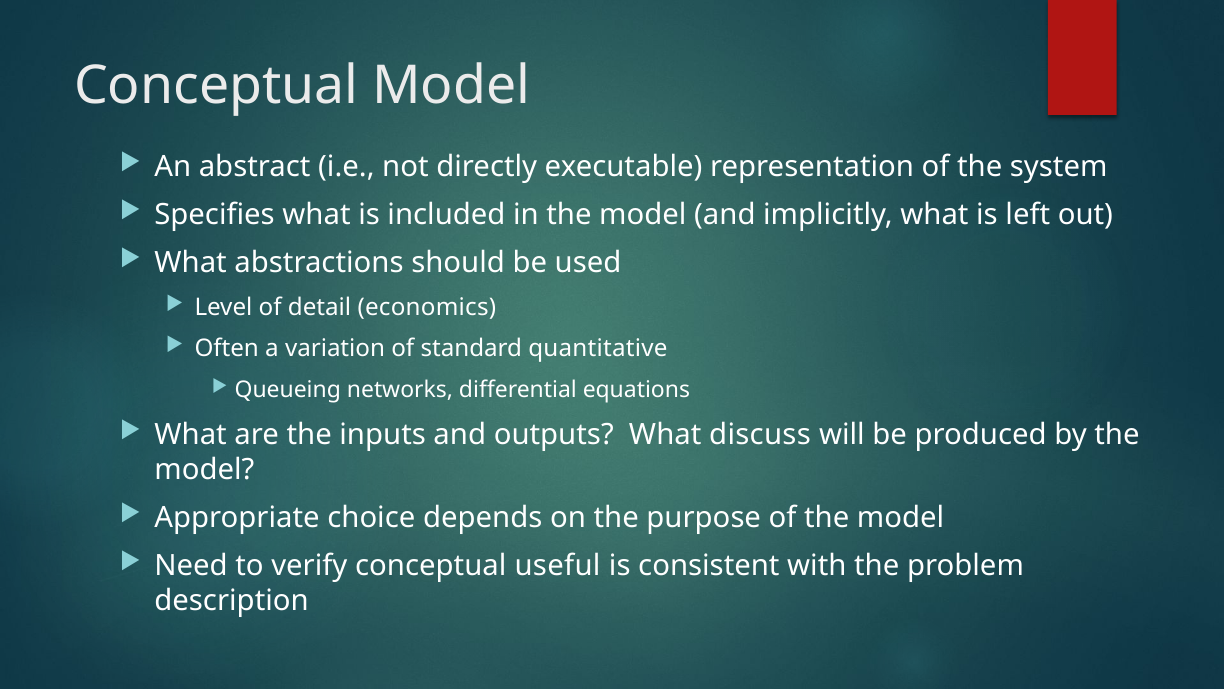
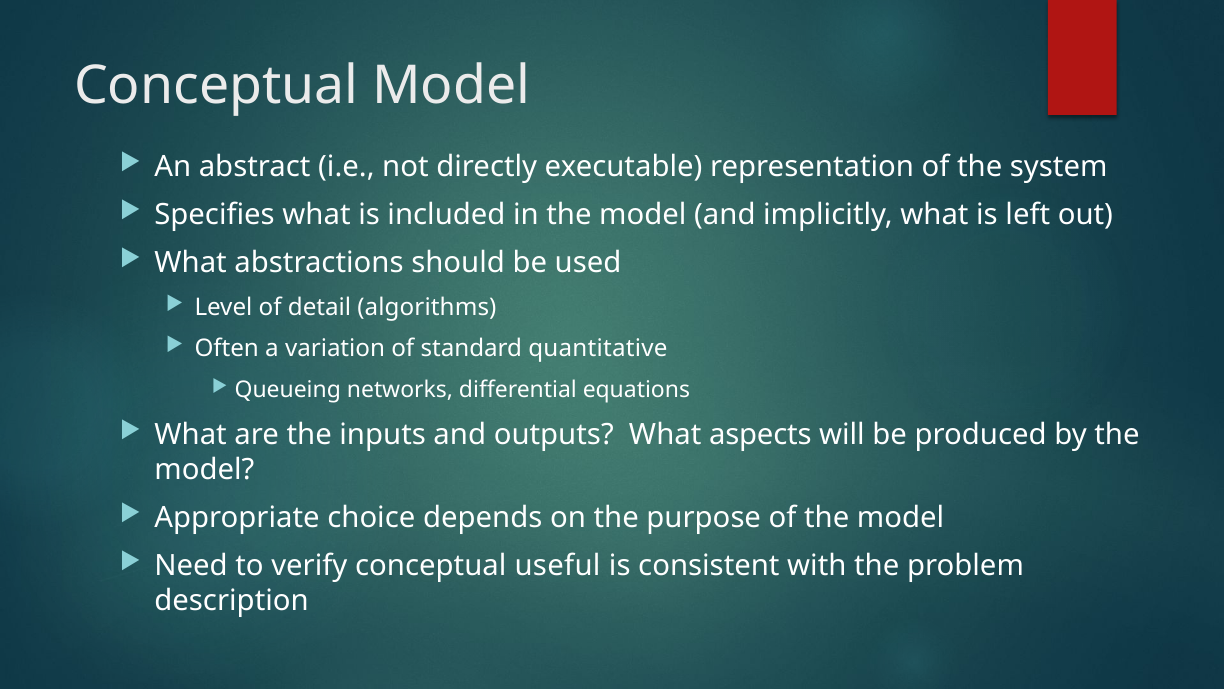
economics: economics -> algorithms
discuss: discuss -> aspects
